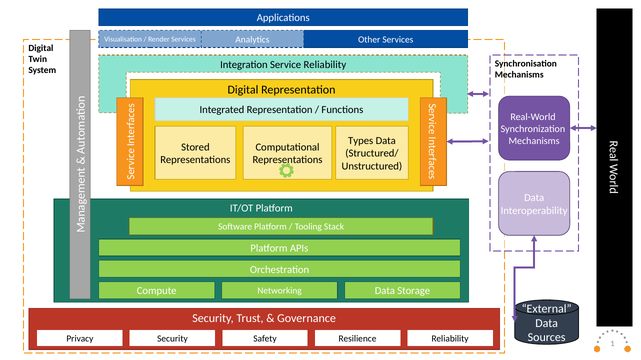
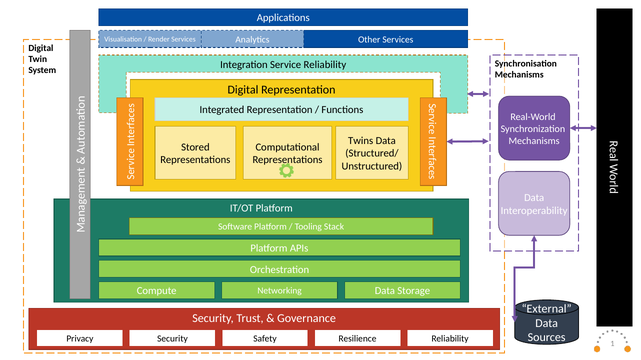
Types: Types -> Twins
